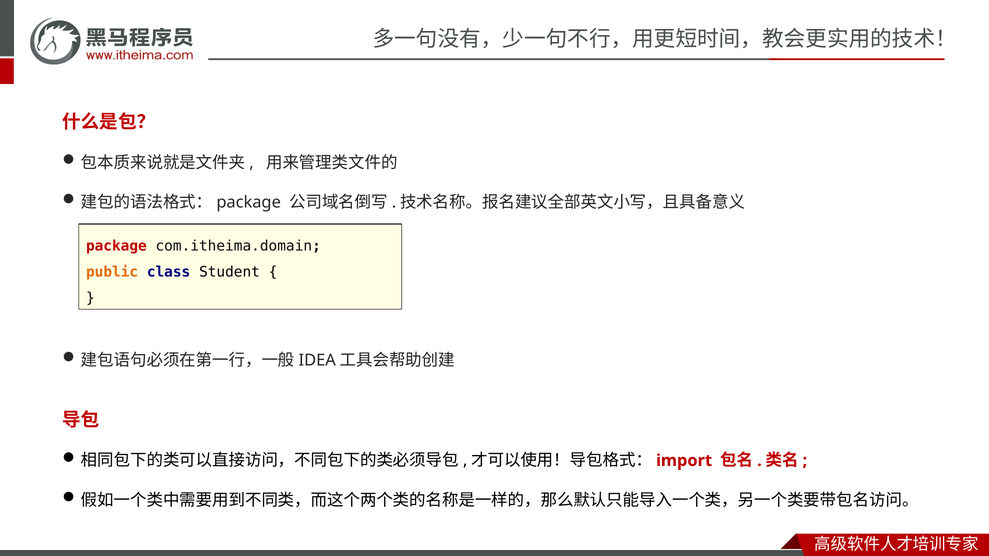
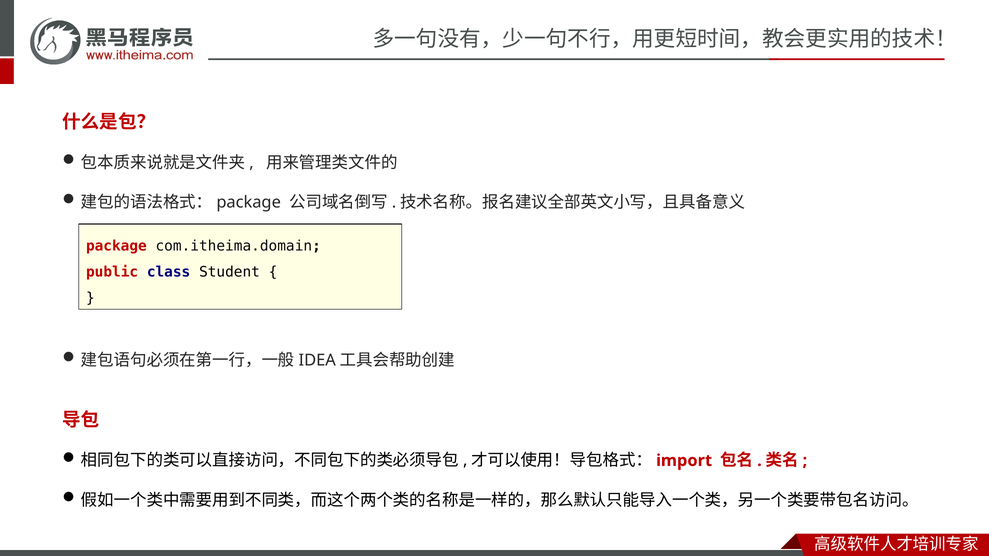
public colour: orange -> red
